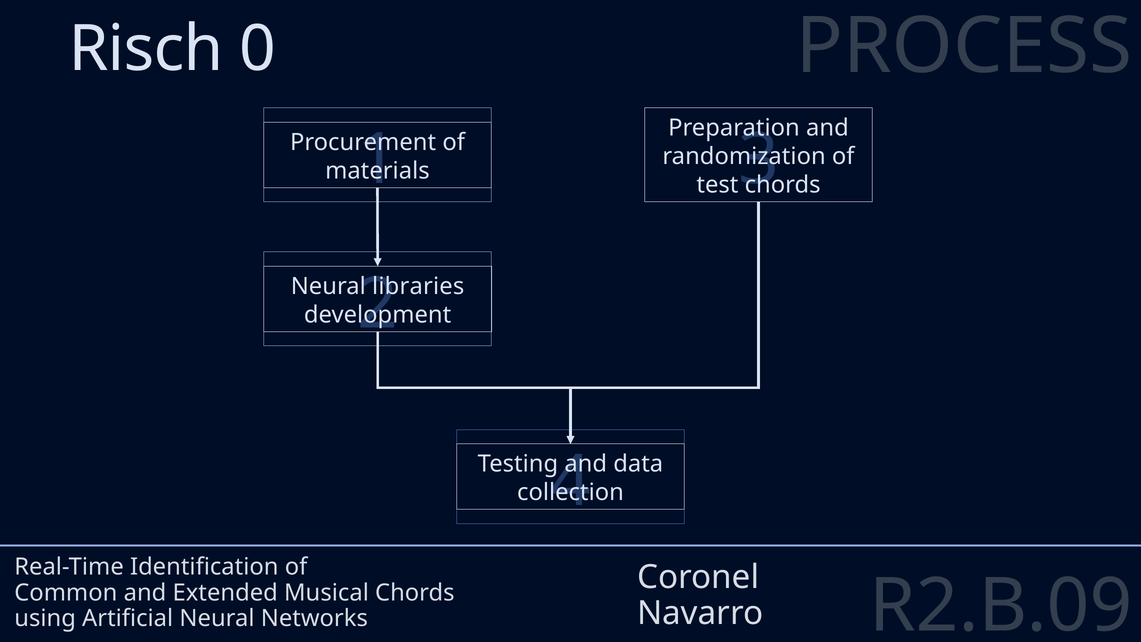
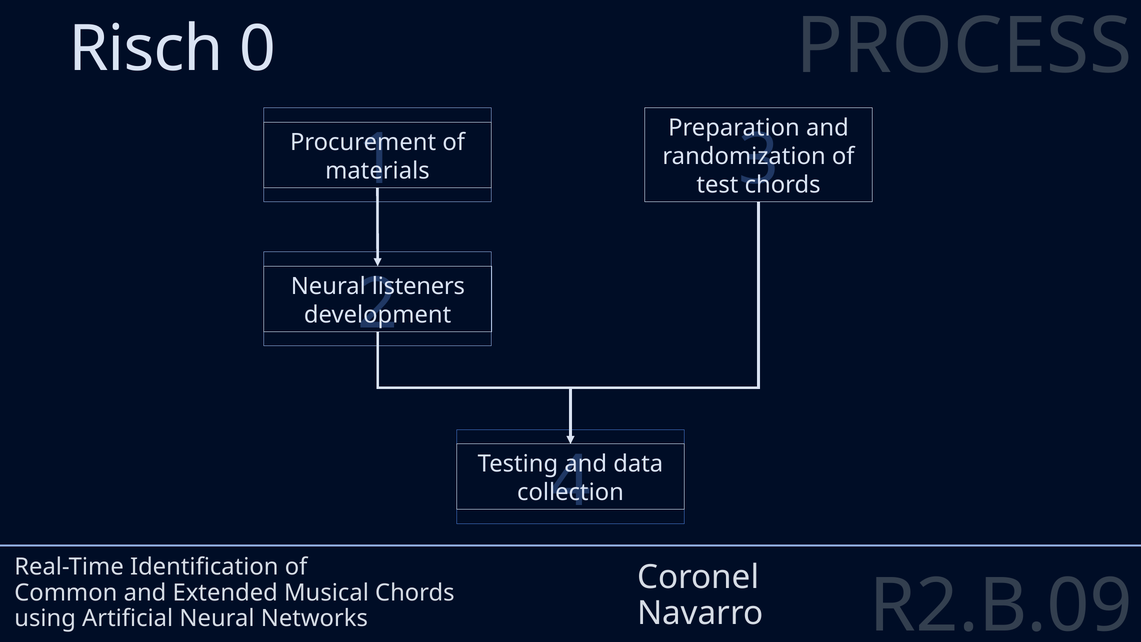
libraries: libraries -> listeners
